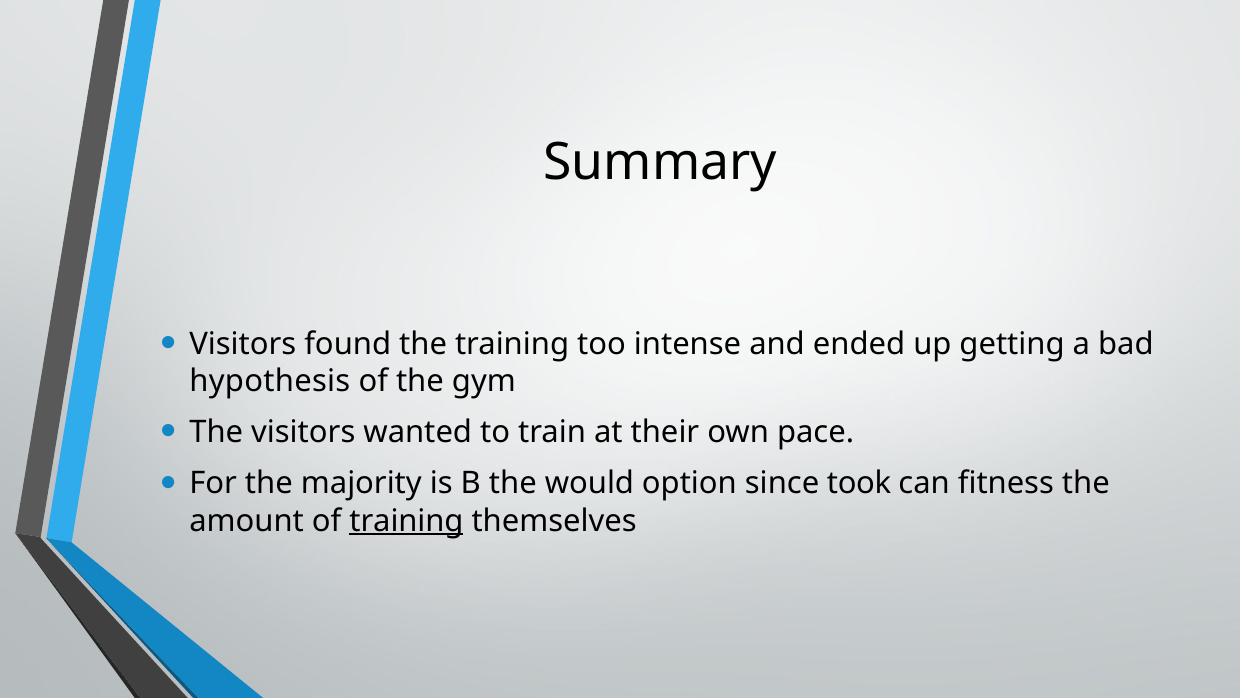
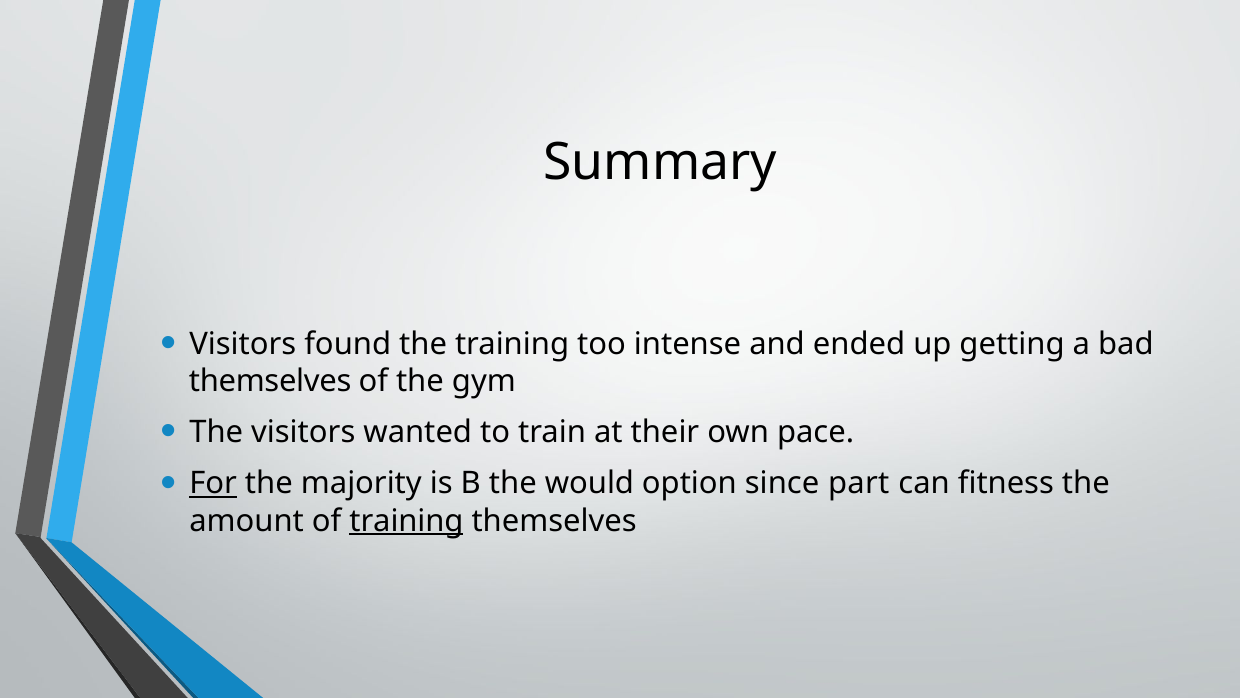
hypothesis at (270, 381): hypothesis -> themselves
For underline: none -> present
took: took -> part
